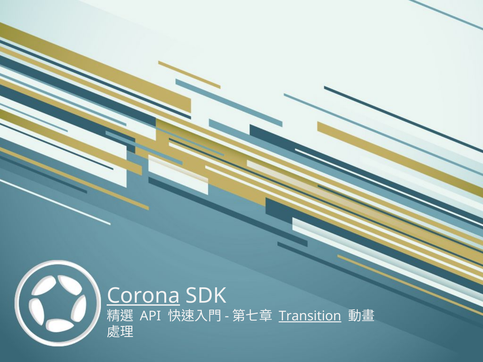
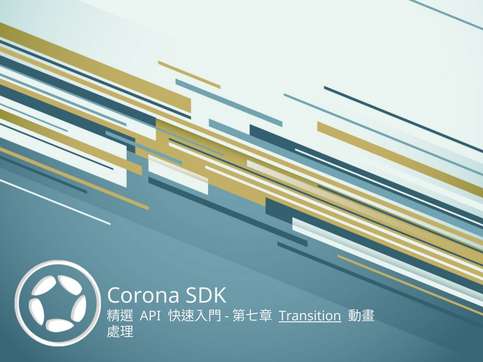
Corona underline: present -> none
